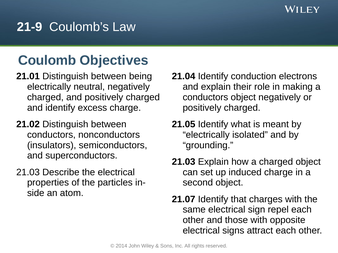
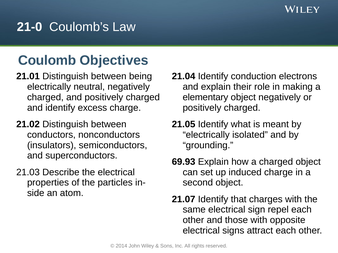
21-9: 21-9 -> 21-0
conductors at (205, 97): conductors -> elementary
21.03 at (184, 162): 21.03 -> 69.93
